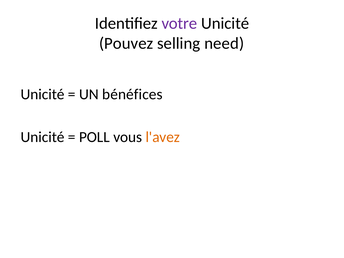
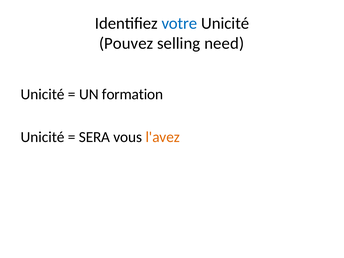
votre colour: purple -> blue
bénéfices: bénéfices -> formation
POLL: POLL -> SERA
